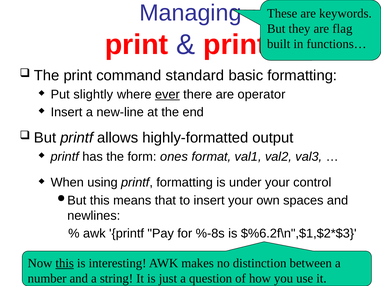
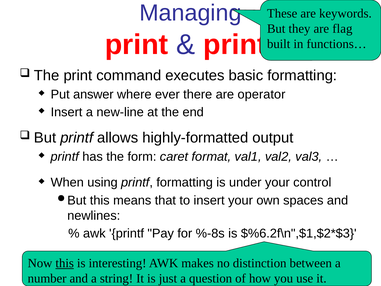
standard: standard -> executes
slightly: slightly -> answer
ever underline: present -> none
ones: ones -> caret
